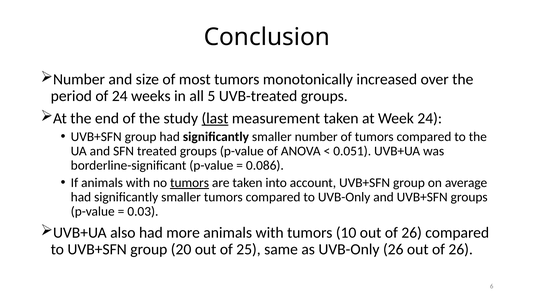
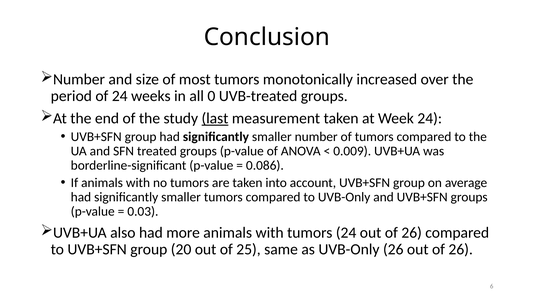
5: 5 -> 0
0.051: 0.051 -> 0.009
tumors at (190, 183) underline: present -> none
tumors 10: 10 -> 24
